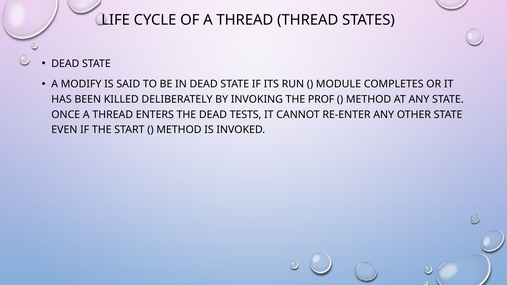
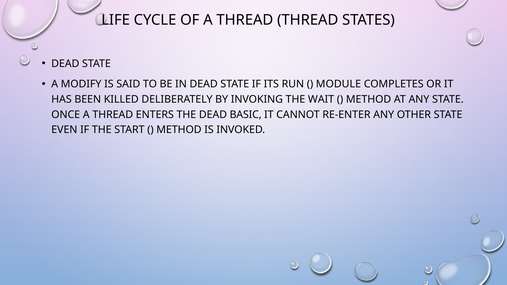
PROF: PROF -> WAIT
TESTS: TESTS -> BASIC
